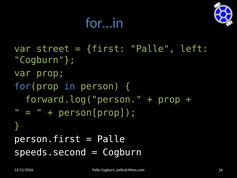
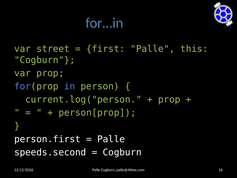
left: left -> this
forward.log("person: forward.log("person -> current.log("person
